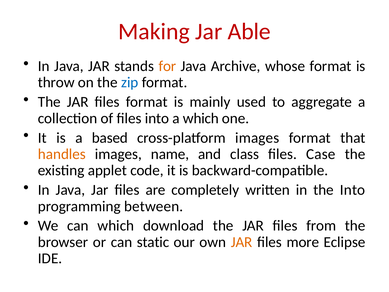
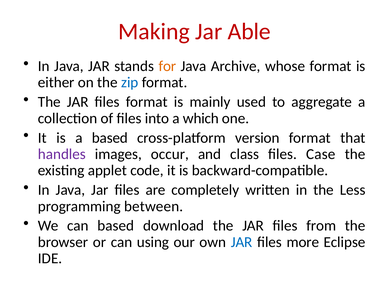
throw: throw -> either
cross-platform images: images -> version
handles colour: orange -> purple
name: name -> occur
the Into: Into -> Less
can which: which -> based
static: static -> using
JAR at (242, 242) colour: orange -> blue
